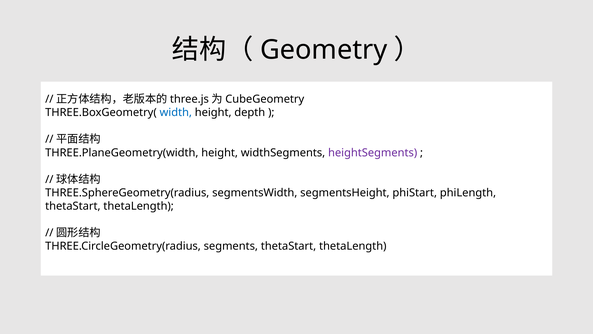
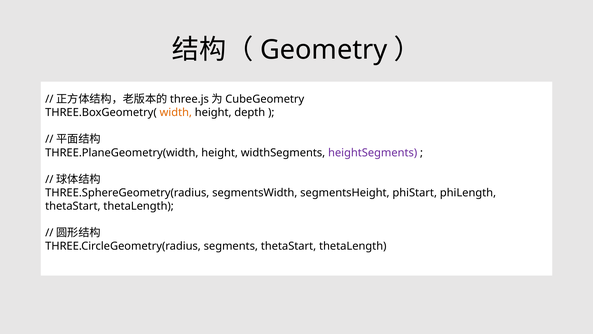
width colour: blue -> orange
